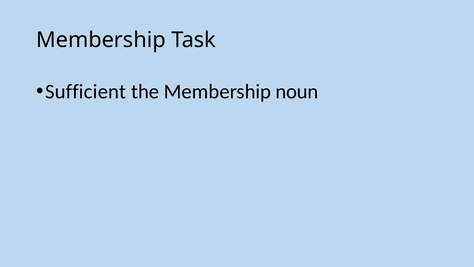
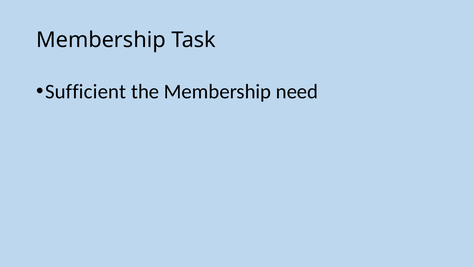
noun: noun -> need
